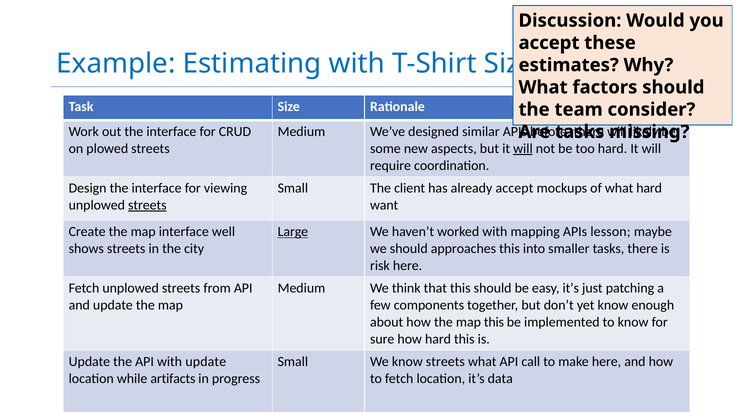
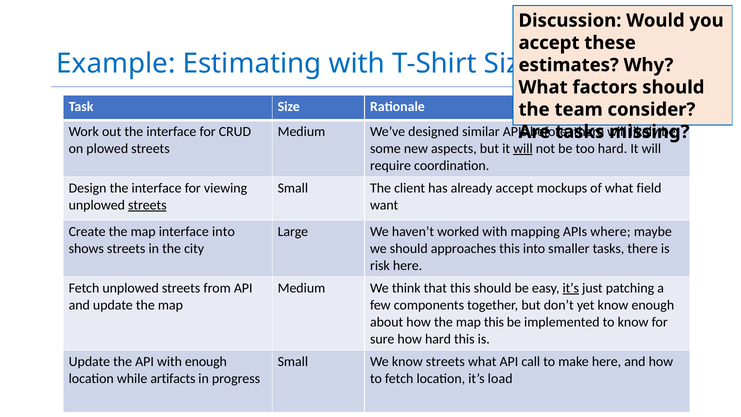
what hard: hard -> field
interface well: well -> into
Large underline: present -> none
lesson: lesson -> where
it’s at (571, 288) underline: none -> present
with update: update -> enough
data: data -> load
